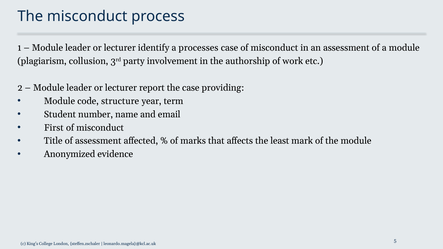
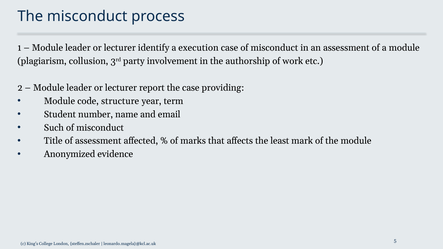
processes: processes -> execution
First: First -> Such
